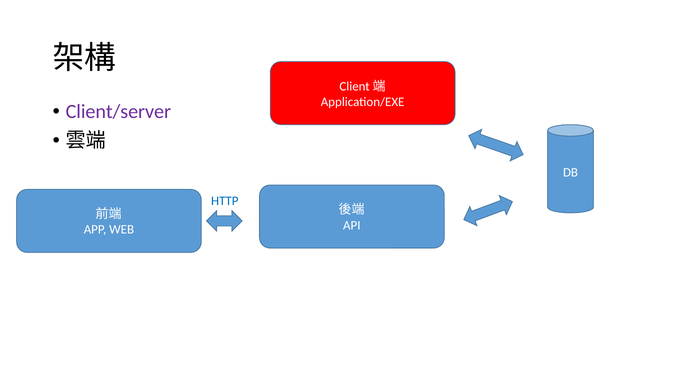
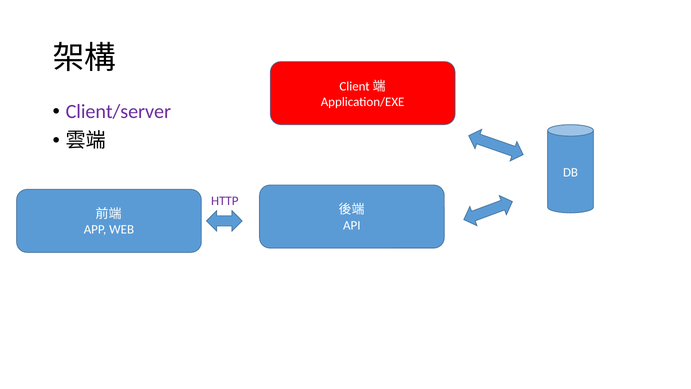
HTTP colour: blue -> purple
